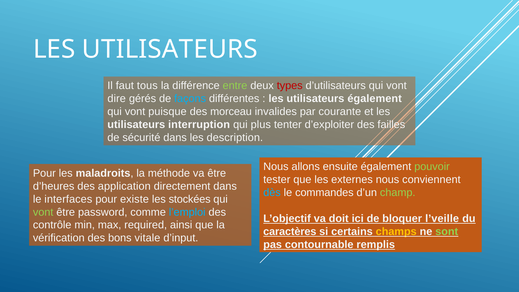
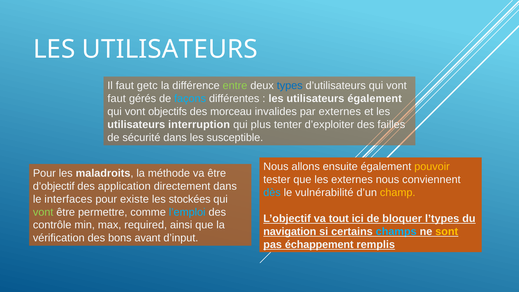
tous: tous -> getc
types colour: red -> blue
dire at (117, 99): dire -> faut
puisque: puisque -> objectifs
par courante: courante -> externes
description: description -> susceptible
pouvoir colour: light green -> yellow
d’heures: d’heures -> d’objectif
commandes: commandes -> vulnérabilité
champ colour: light green -> yellow
password: password -> permettre
doit: doit -> tout
l’veille: l’veille -> l’types
caractères: caractères -> navigation
champs colour: yellow -> light blue
sont colour: light green -> yellow
vitale: vitale -> avant
contournable: contournable -> échappement
